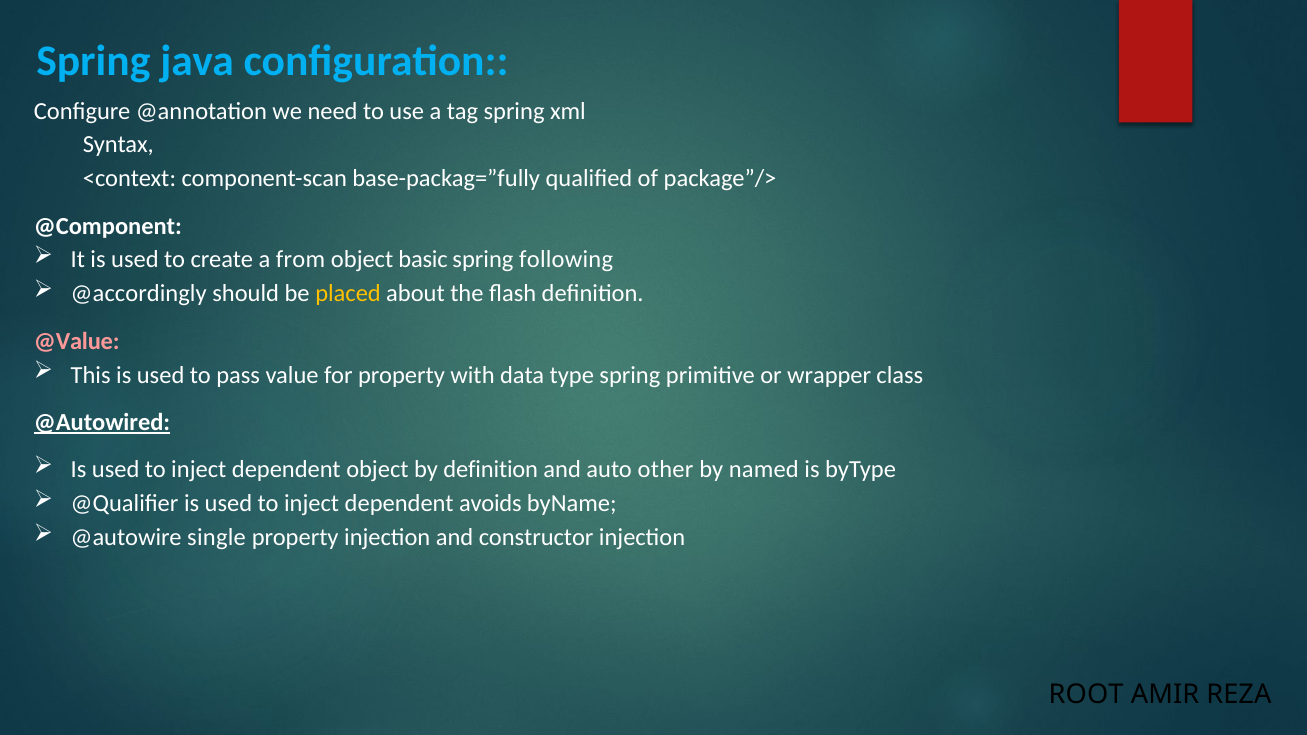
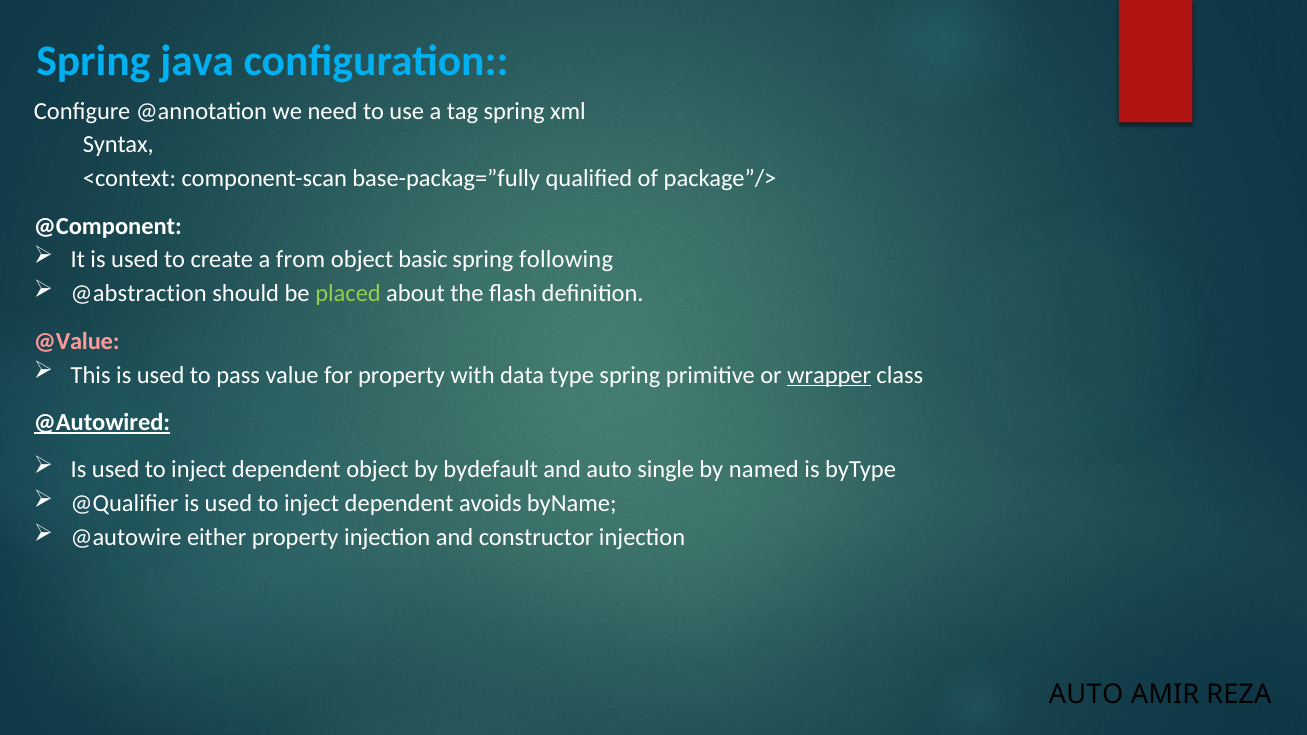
@accordingly: @accordingly -> @abstraction
placed colour: yellow -> light green
wrapper underline: none -> present
by definition: definition -> bydefault
other: other -> single
single: single -> either
ROOT at (1086, 695): ROOT -> AUTO
